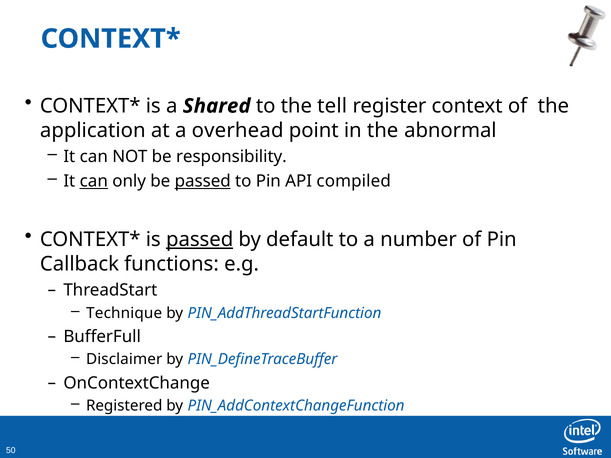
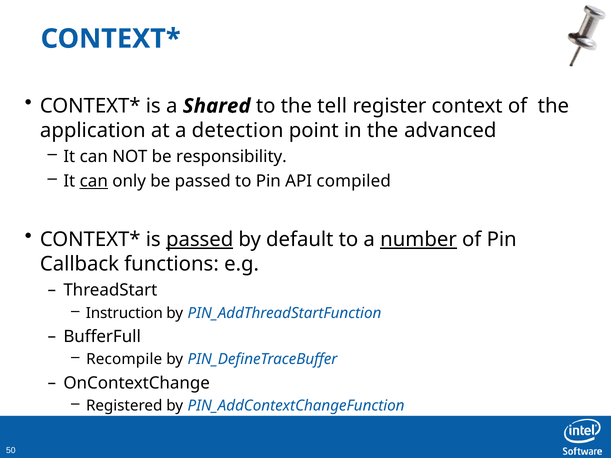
overhead: overhead -> detection
abnormal: abnormal -> advanced
passed at (203, 181) underline: present -> none
number underline: none -> present
Technique: Technique -> Instruction
Disclaimer: Disclaimer -> Recompile
